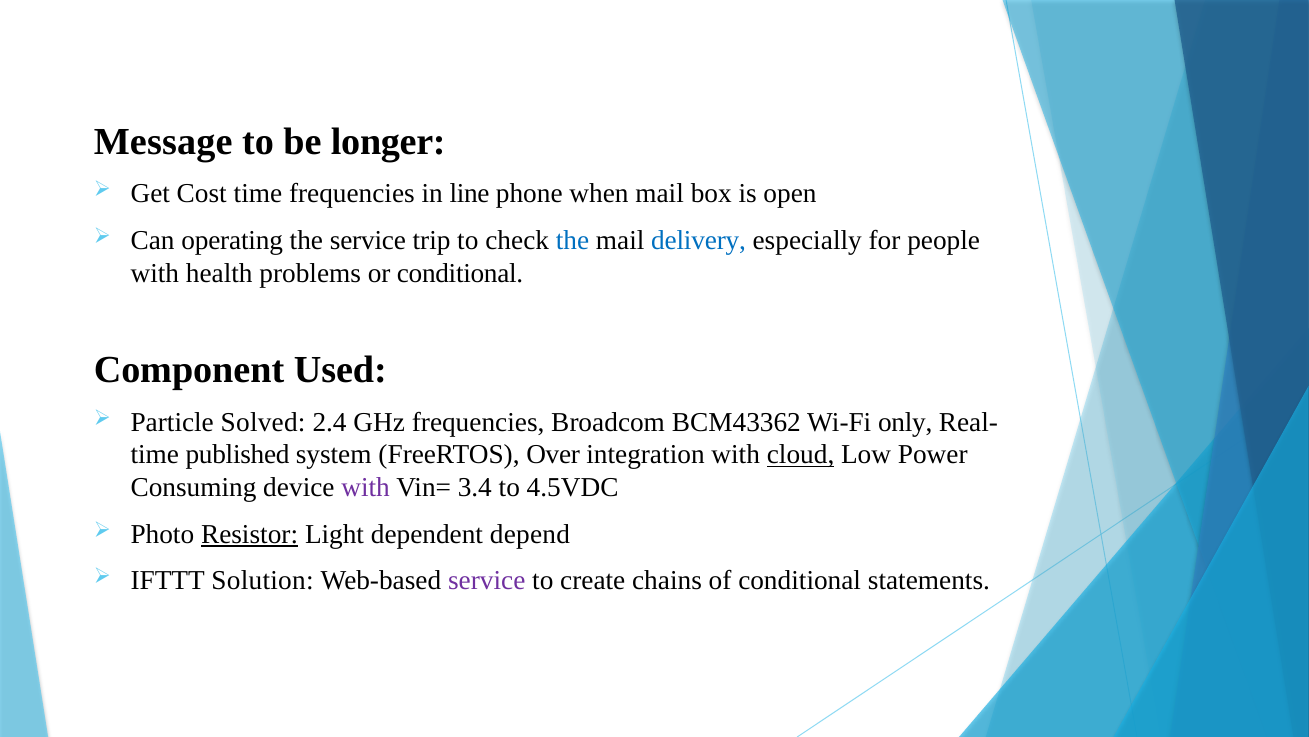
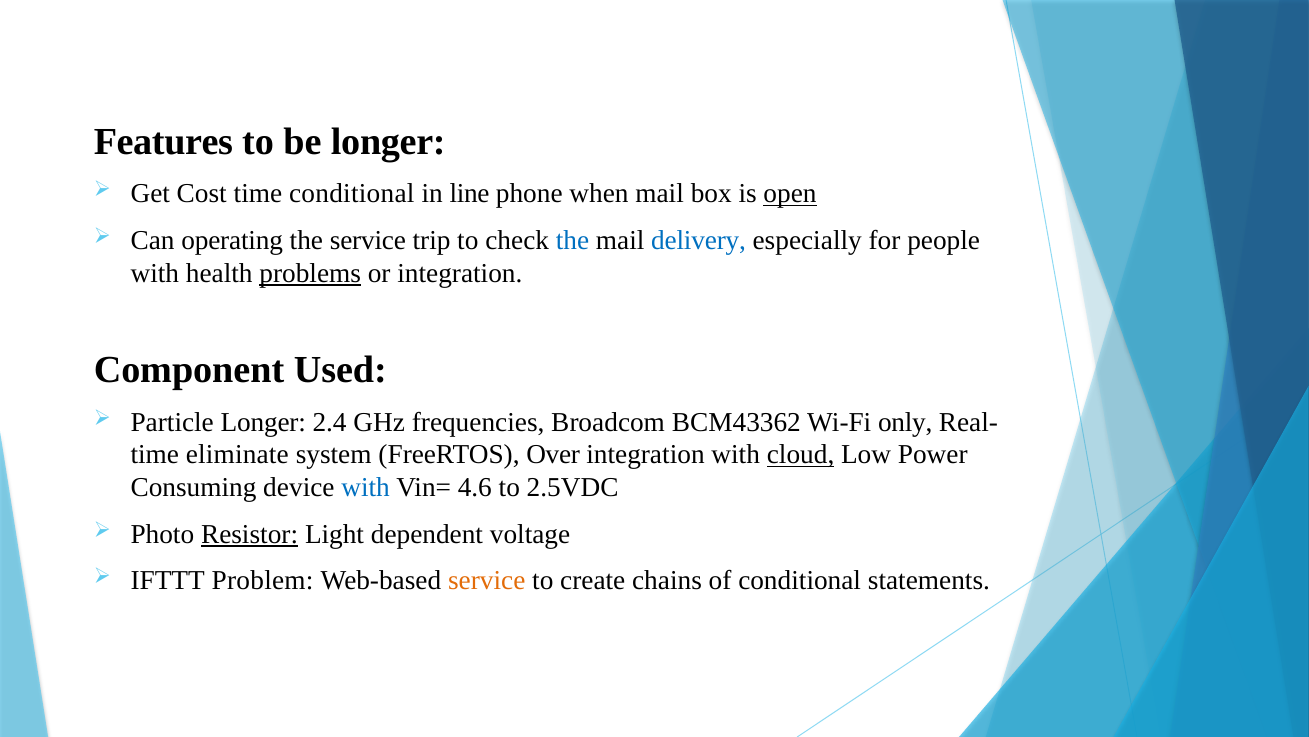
Message: Message -> Features
time frequencies: frequencies -> conditional
open underline: none -> present
problems underline: none -> present
or conditional: conditional -> integration
Particle Solved: Solved -> Longer
published: published -> eliminate
with at (366, 487) colour: purple -> blue
3.4: 3.4 -> 4.6
4.5VDC: 4.5VDC -> 2.5VDC
depend: depend -> voltage
Solution: Solution -> Problem
service at (487, 580) colour: purple -> orange
